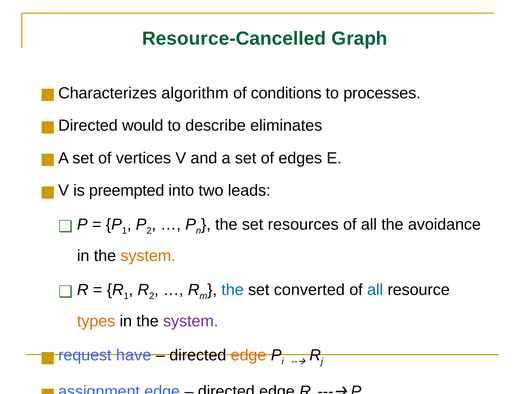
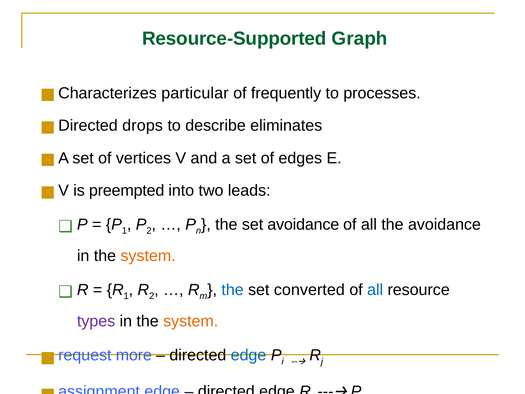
Resource-Cancelled: Resource-Cancelled -> Resource-Supported
algorithm: algorithm -> particular
conditions: conditions -> frequently
would: would -> drops
set resources: resources -> avoidance
types colour: orange -> purple
system at (191, 321) colour: purple -> orange
have: have -> more
edge at (248, 355) colour: orange -> blue
